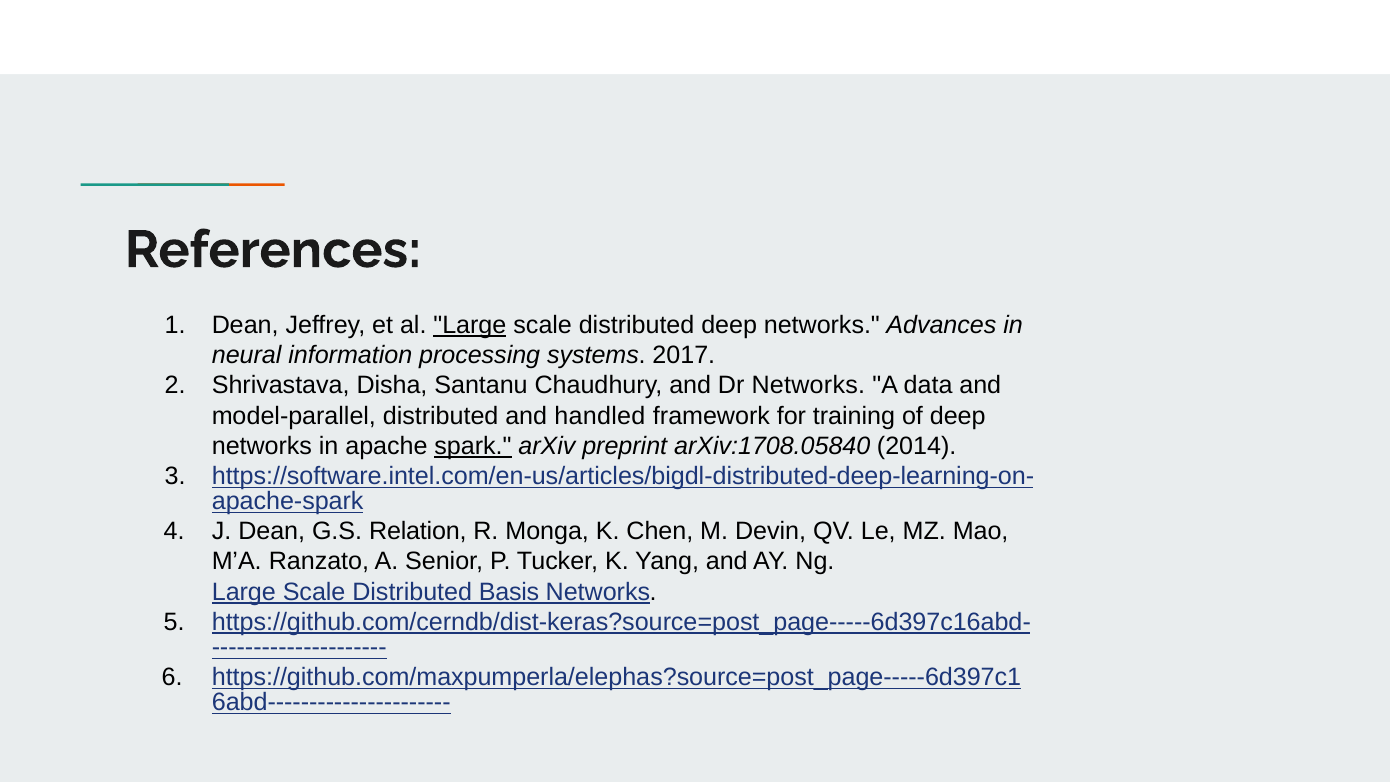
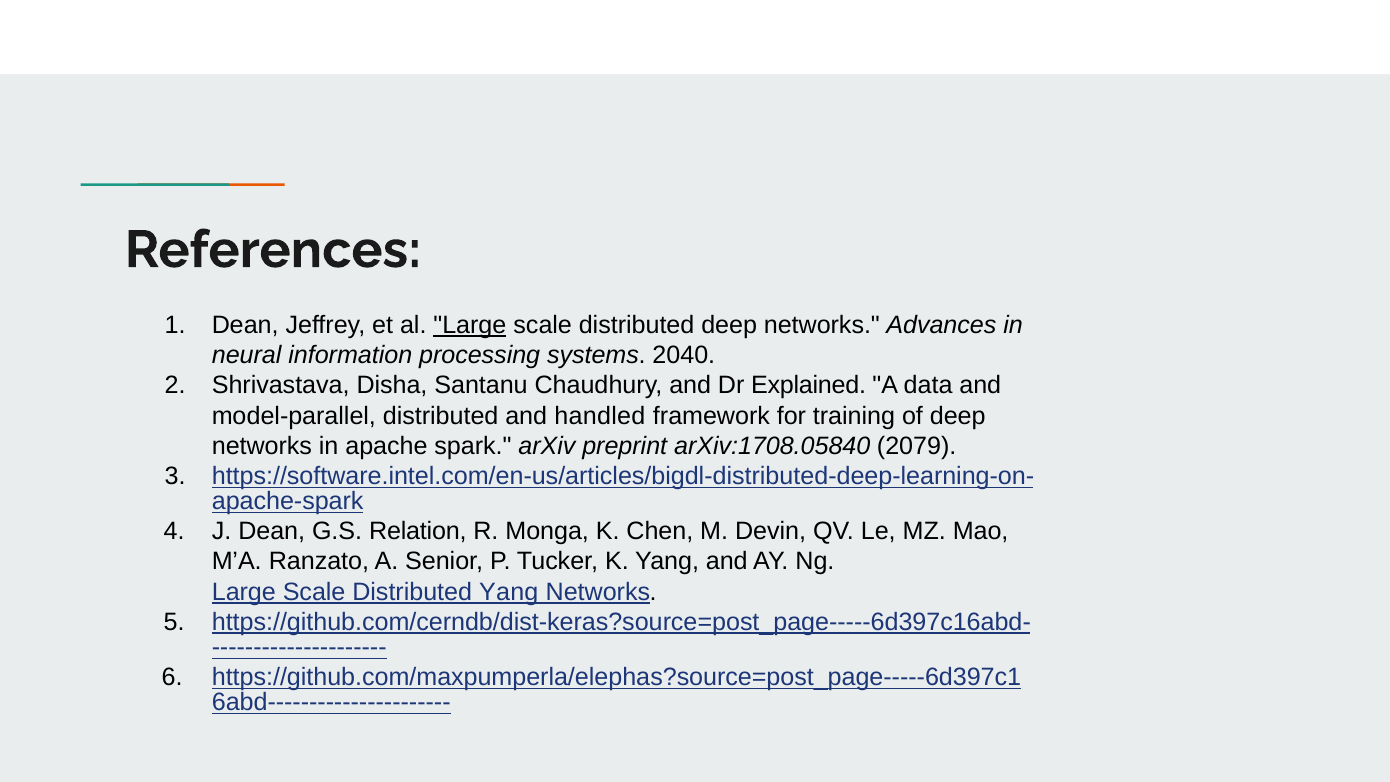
2017: 2017 -> 2040
Dr Networks: Networks -> Explained
spark underline: present -> none
2014: 2014 -> 2079
Distributed Basis: Basis -> Yang
